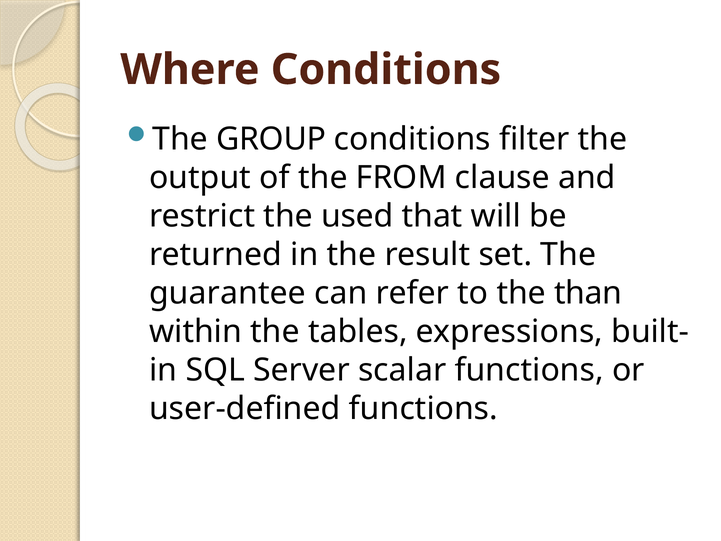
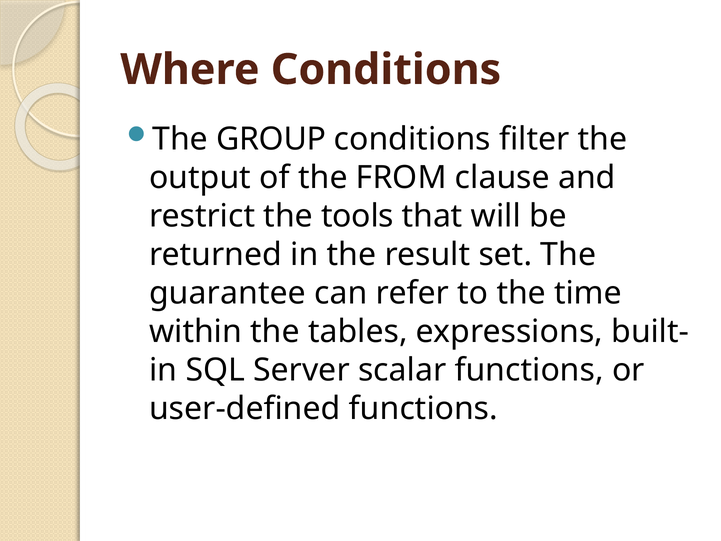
used: used -> tools
than: than -> time
